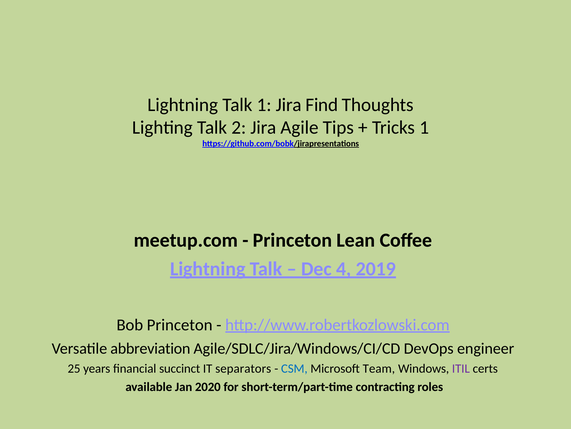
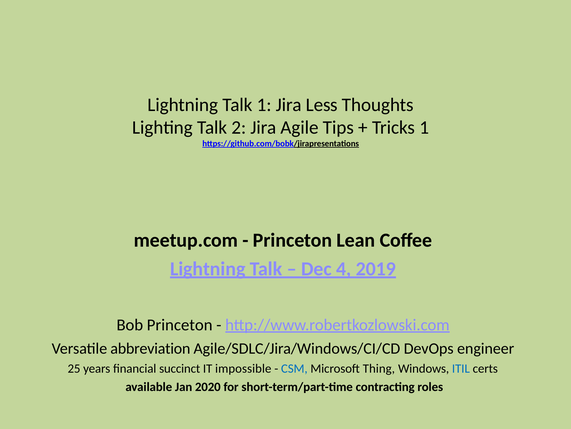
Find: Find -> Less
separators: separators -> impossible
Team: Team -> Thing
ITIL colour: purple -> blue
